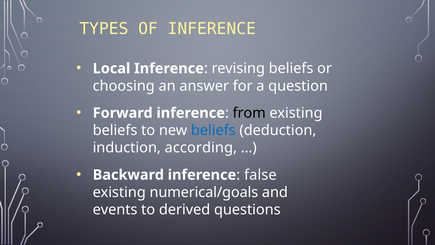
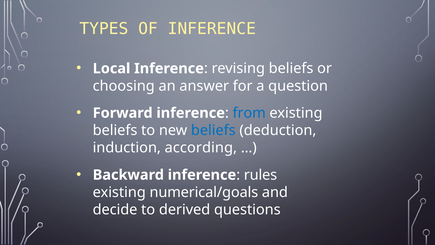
from colour: black -> blue
false: false -> rules
events: events -> decide
